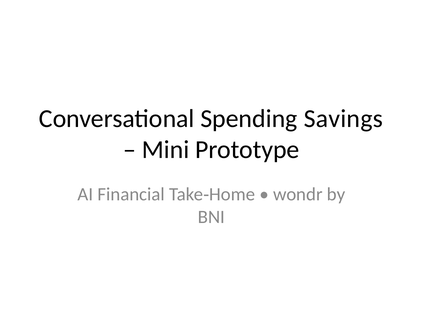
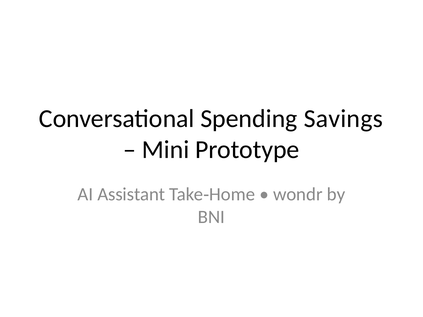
Financial: Financial -> Assistant
